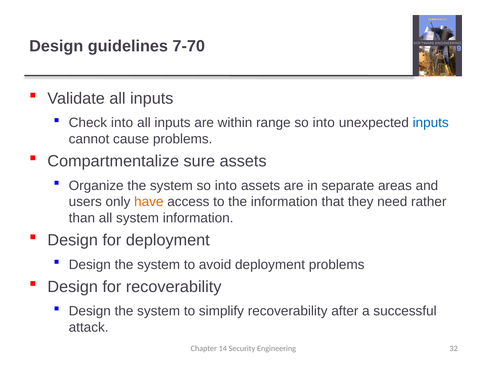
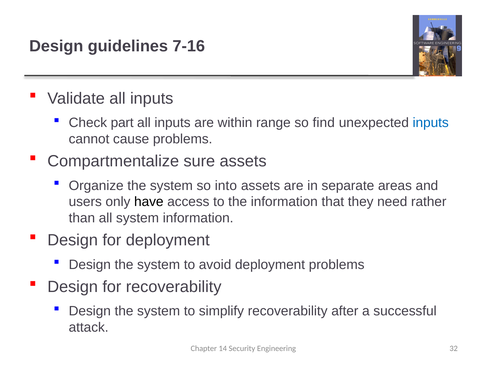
7-70: 7-70 -> 7-16
Check into: into -> part
range so into: into -> find
have colour: orange -> black
